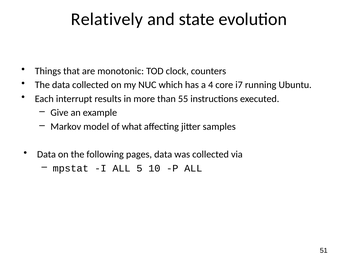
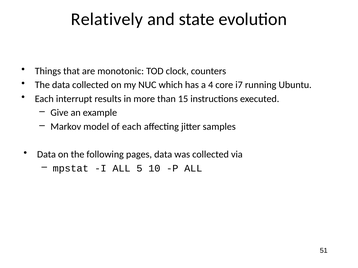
55: 55 -> 15
of what: what -> each
